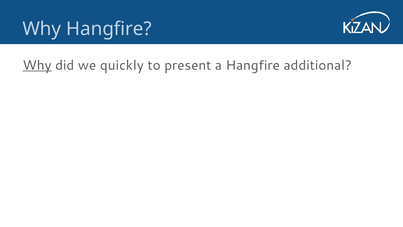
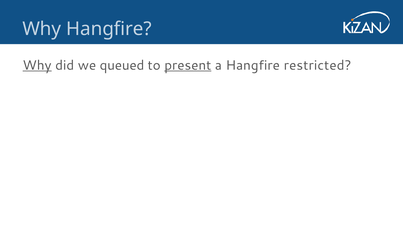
quickly: quickly -> queued
present underline: none -> present
additional: additional -> restricted
